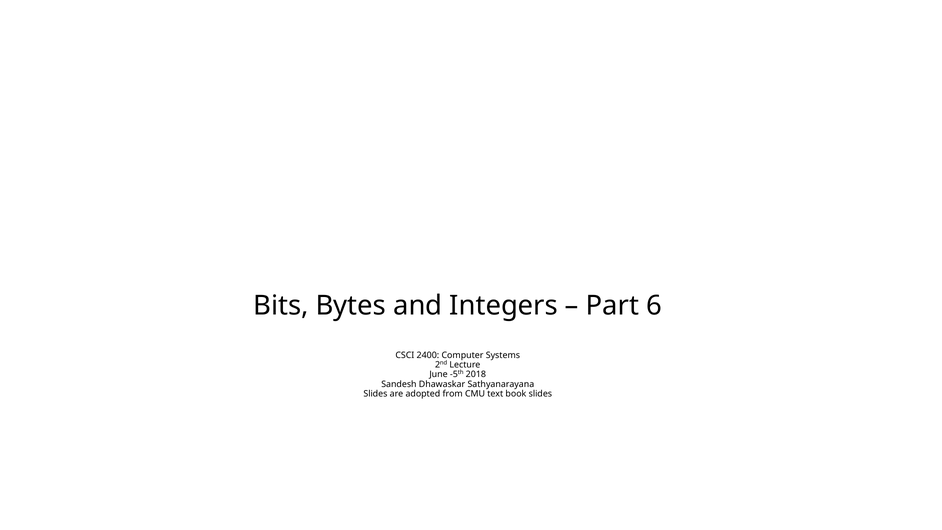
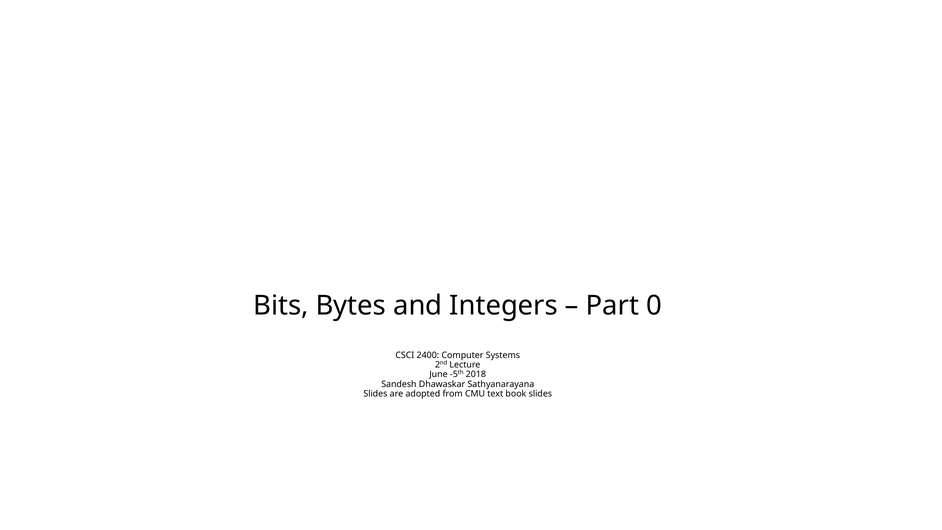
6: 6 -> 0
